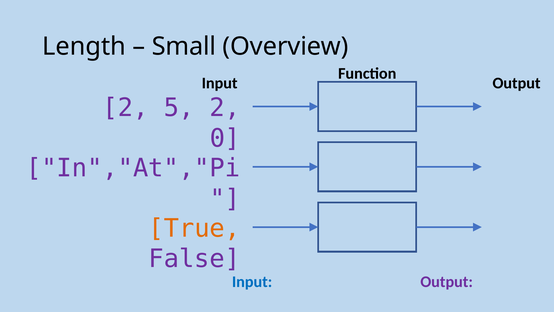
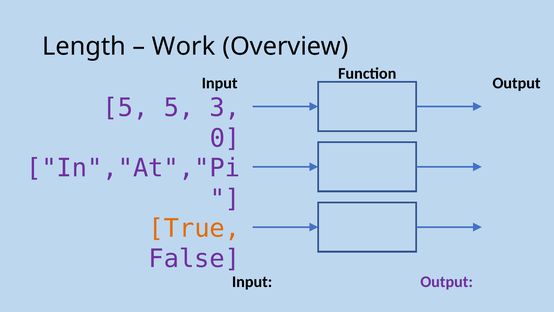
Small: Small -> Work
2 at (126, 108): 2 -> 5
5 2: 2 -> 3
Input at (252, 281) colour: blue -> black
